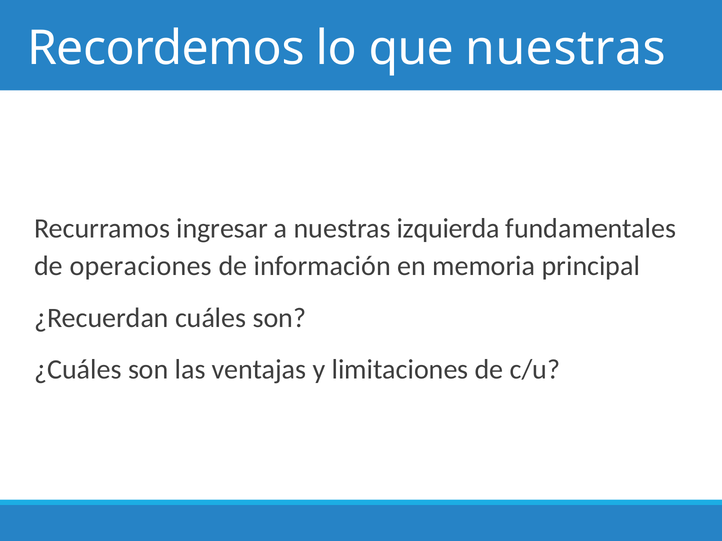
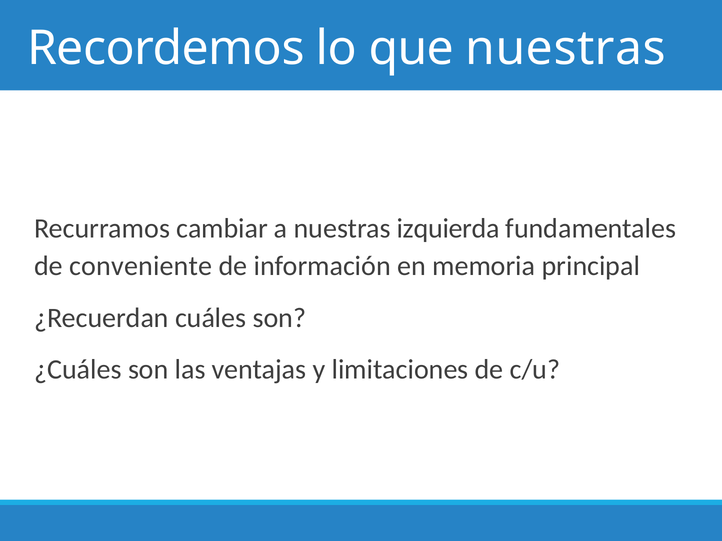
ingresar: ingresar -> cambiar
operaciones: operaciones -> conveniente
